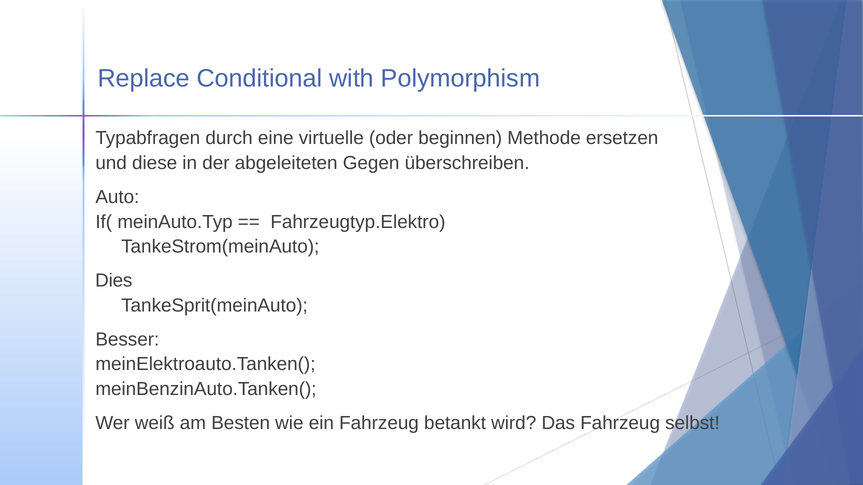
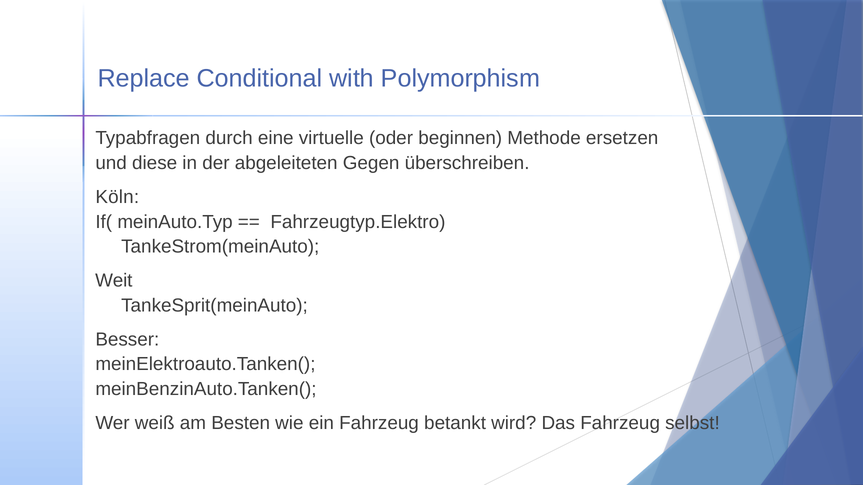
Auto: Auto -> Köln
Dies: Dies -> Weit
